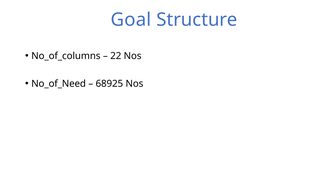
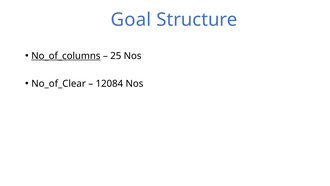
No_of_columns underline: none -> present
22: 22 -> 25
No_of_Need: No_of_Need -> No_of_Clear
68925: 68925 -> 12084
